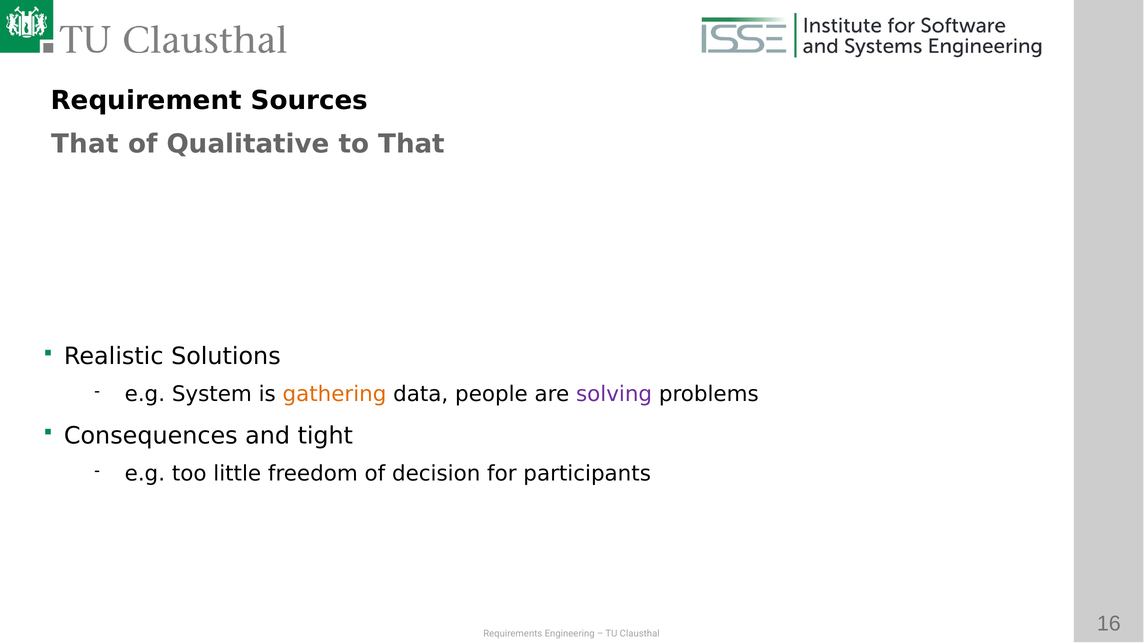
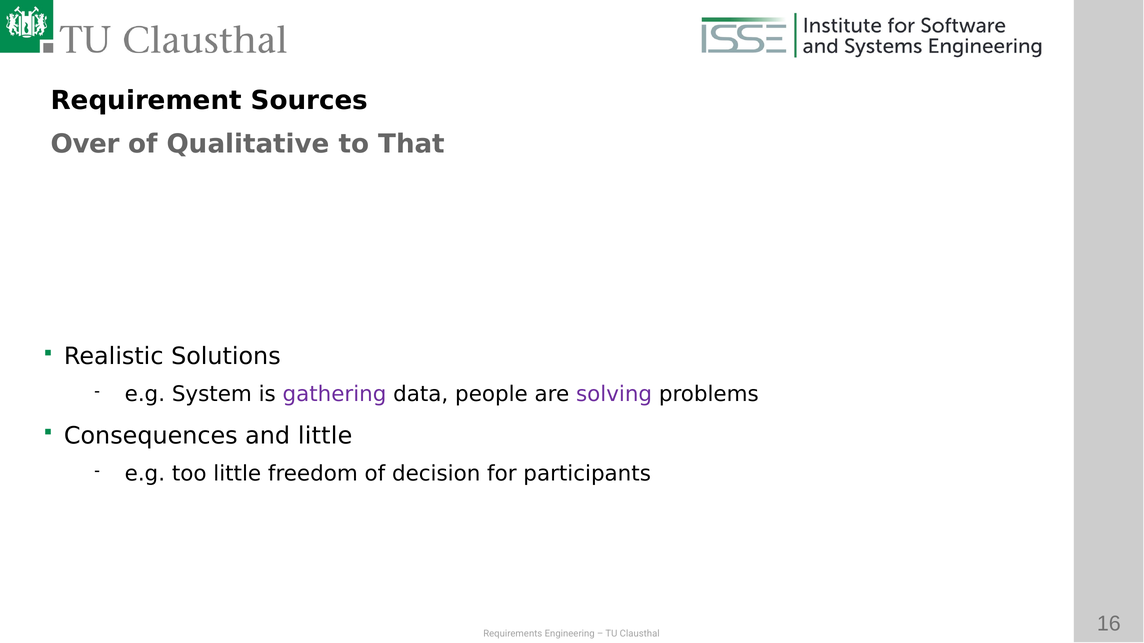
That at (85, 144): That -> Over
gathering colour: orange -> purple
and tight: tight -> little
